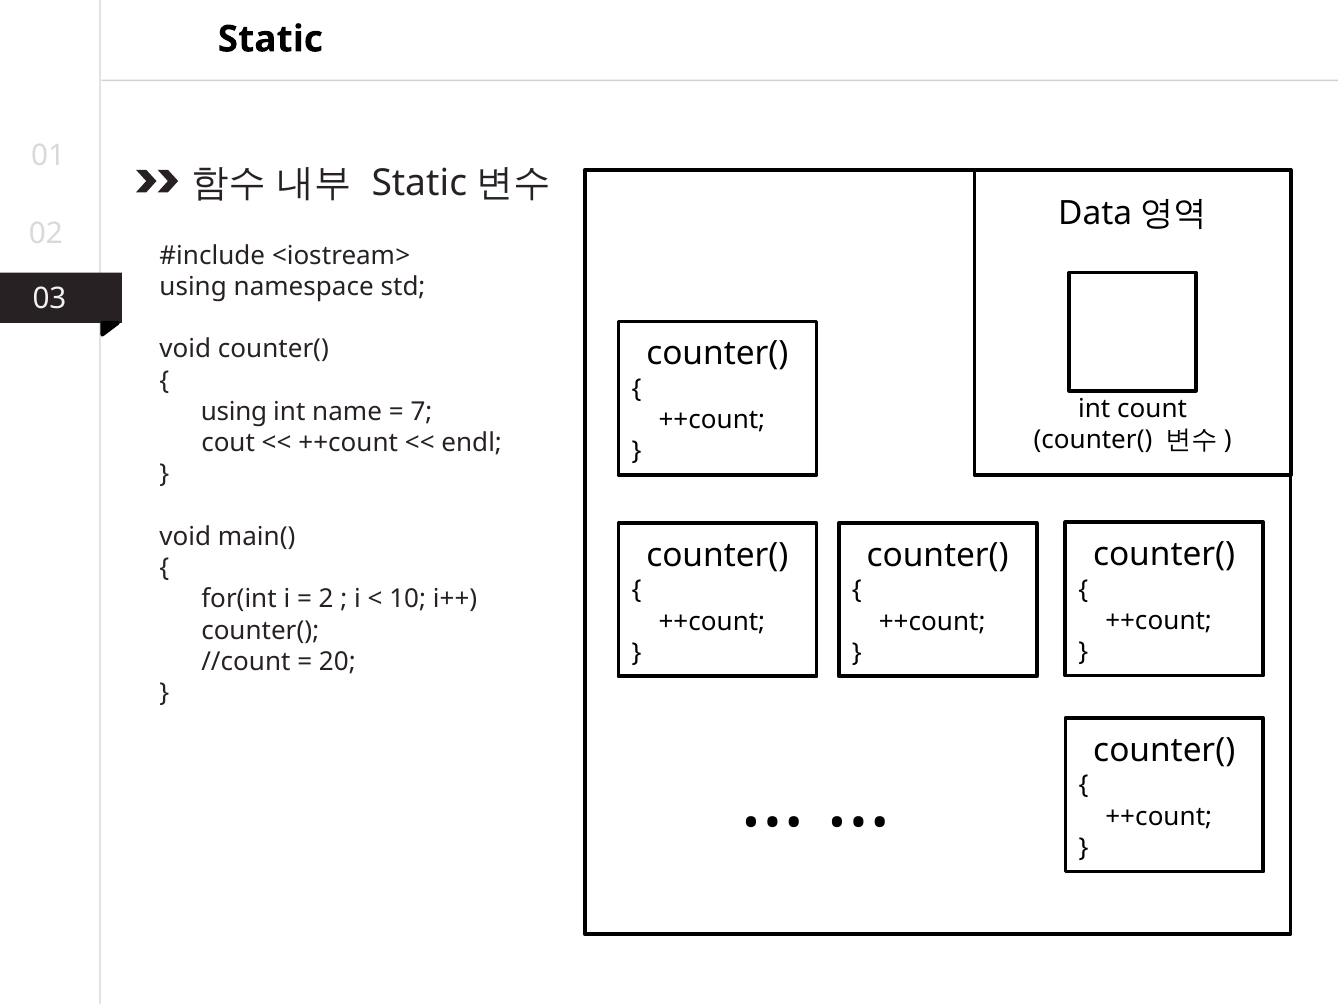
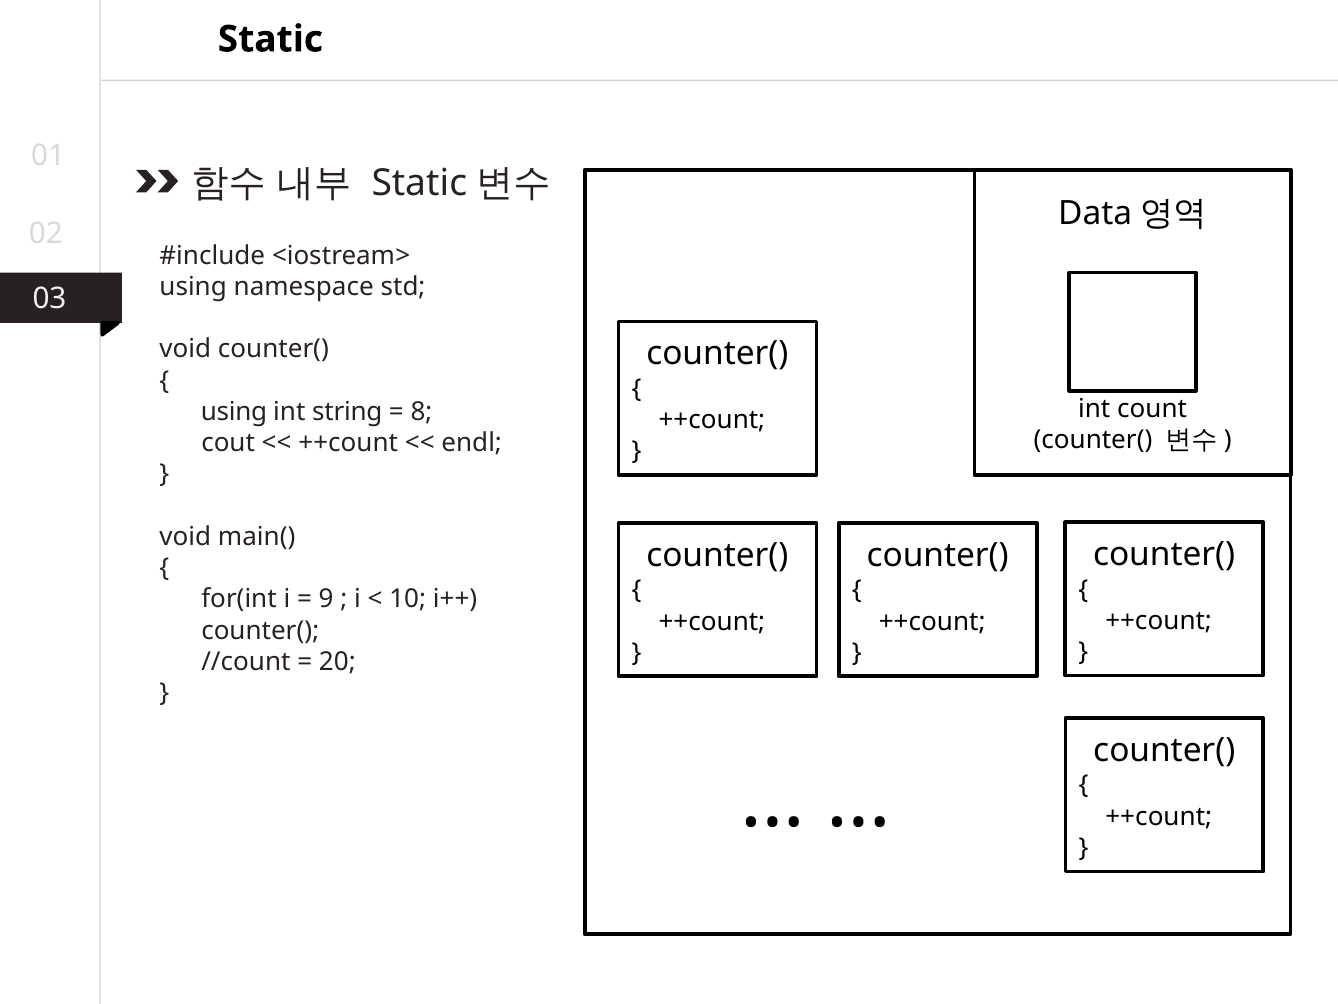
name: name -> string
7: 7 -> 8
2: 2 -> 9
